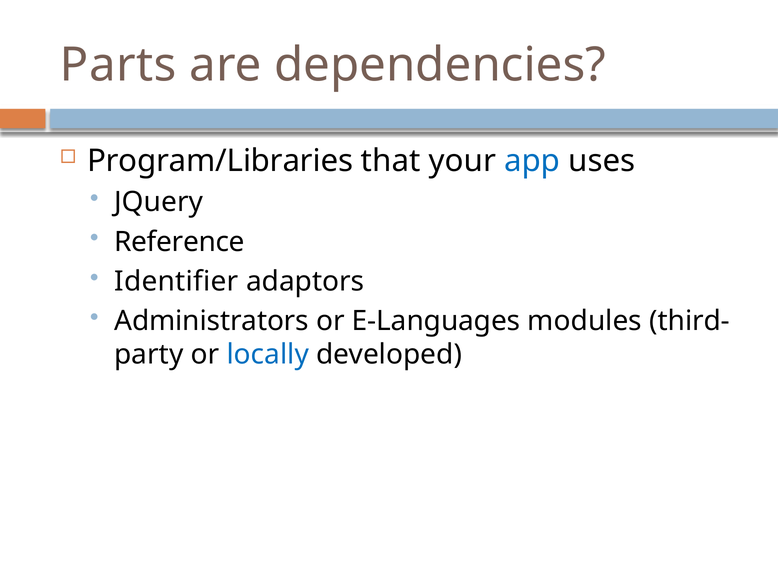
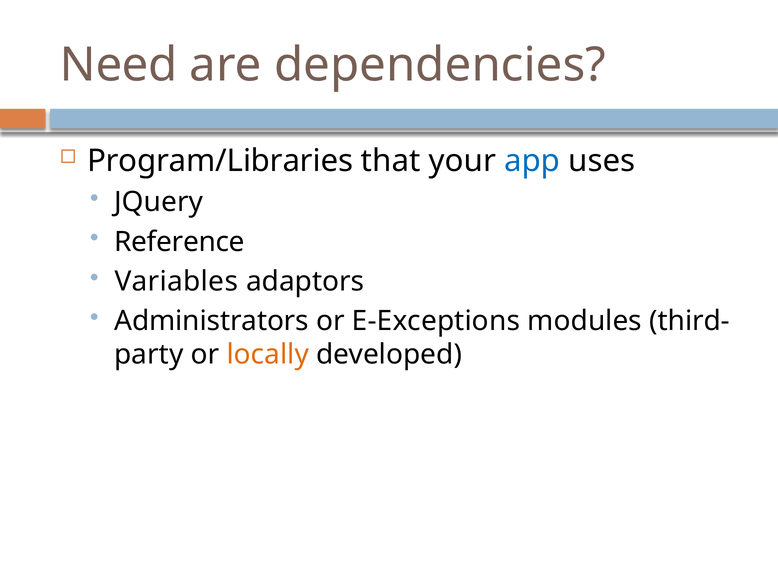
Parts: Parts -> Need
Identifier: Identifier -> Variables
E-Languages: E-Languages -> E-Exceptions
locally colour: blue -> orange
